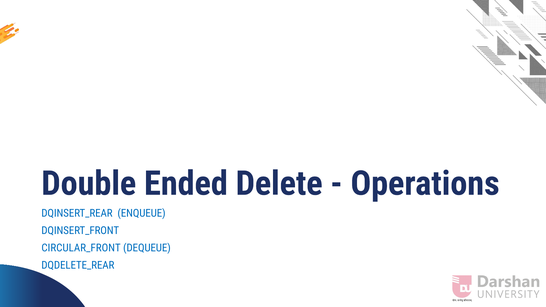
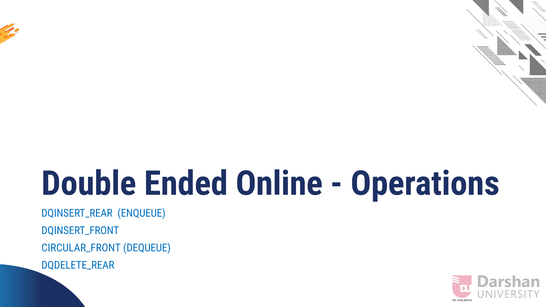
Delete: Delete -> Online
